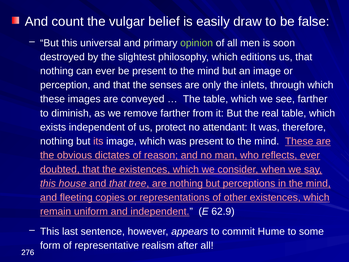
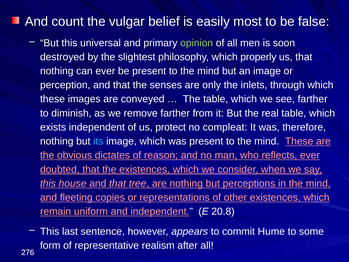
draw: draw -> most
editions: editions -> properly
attendant: attendant -> compleat
its colour: pink -> light blue
62.9: 62.9 -> 20.8
